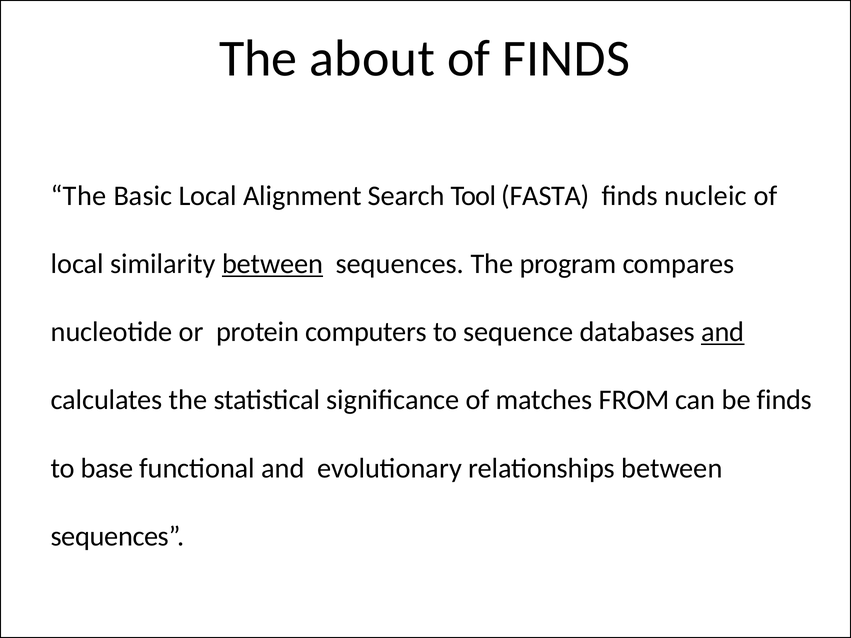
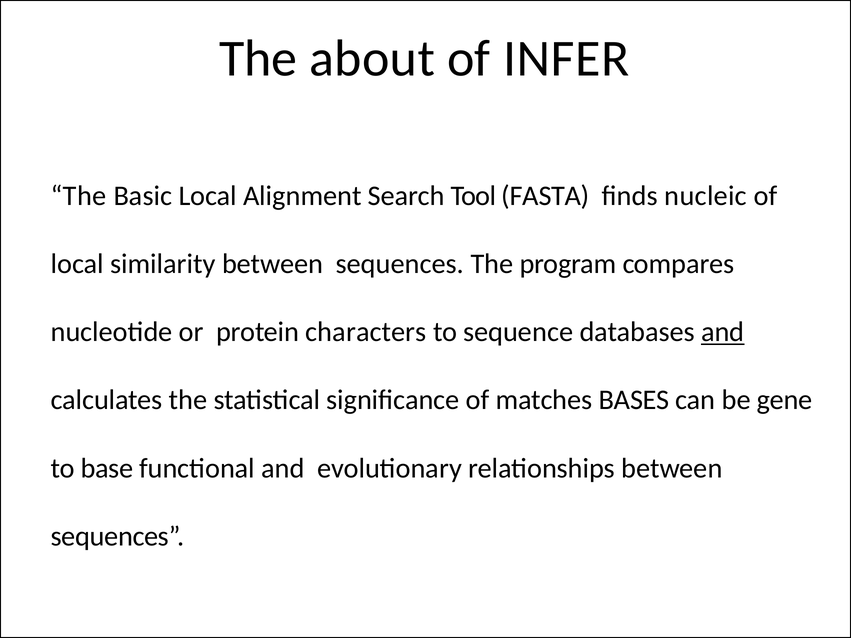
of FINDS: FINDS -> INFER
between at (273, 264) underline: present -> none
computers: computers -> characters
FROM: FROM -> BASES
be finds: finds -> gene
